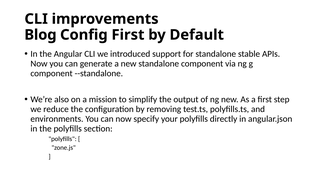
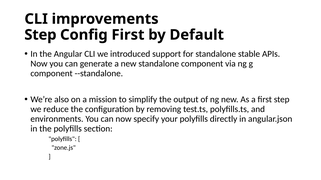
Blog at (40, 35): Blog -> Step
